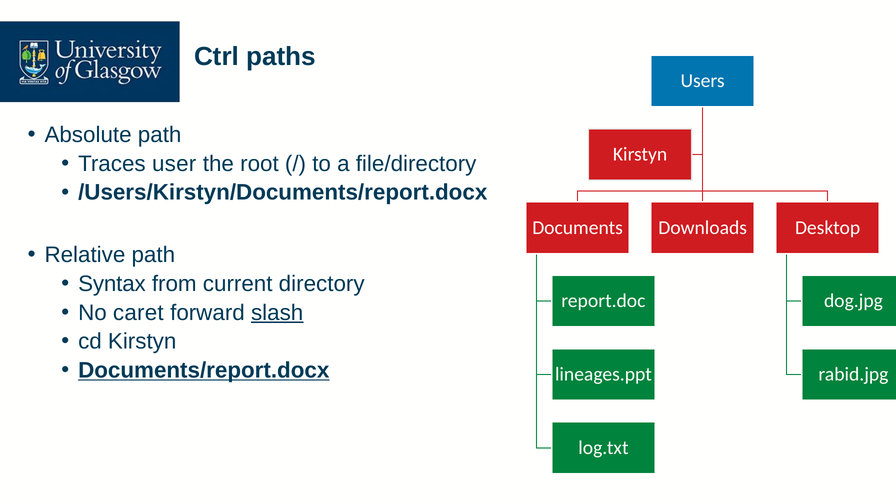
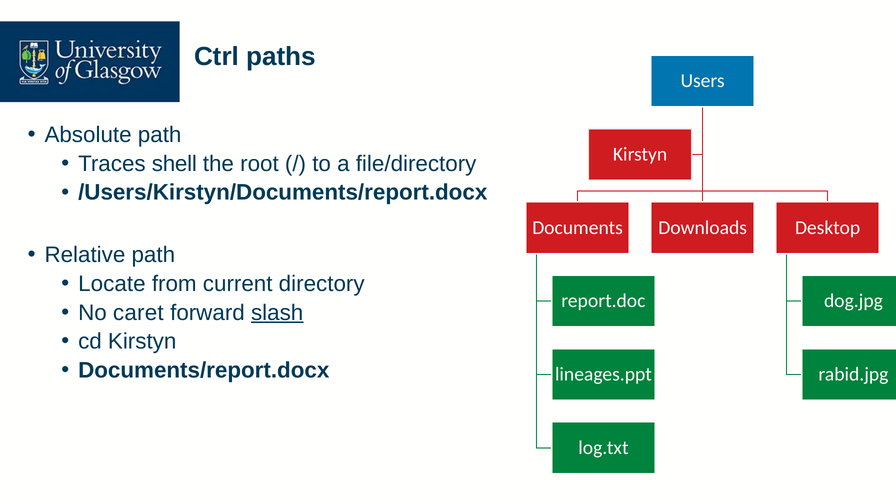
user: user -> shell
Syntax: Syntax -> Locate
Documents/report.docx underline: present -> none
